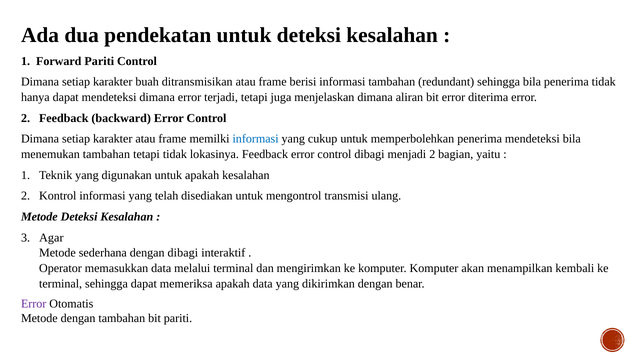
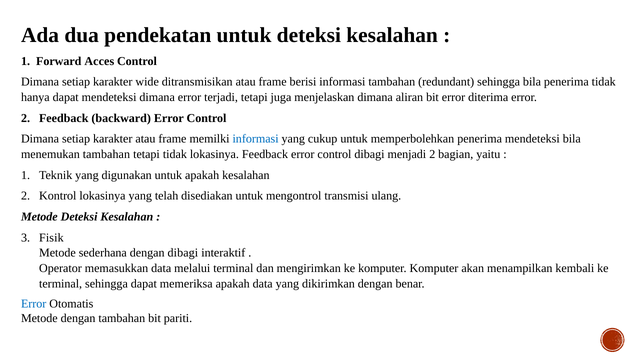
Forward Pariti: Pariti -> Acces
buah: buah -> wide
Kontrol informasi: informasi -> lokasinya
Agar: Agar -> Fisik
Error at (34, 304) colour: purple -> blue
